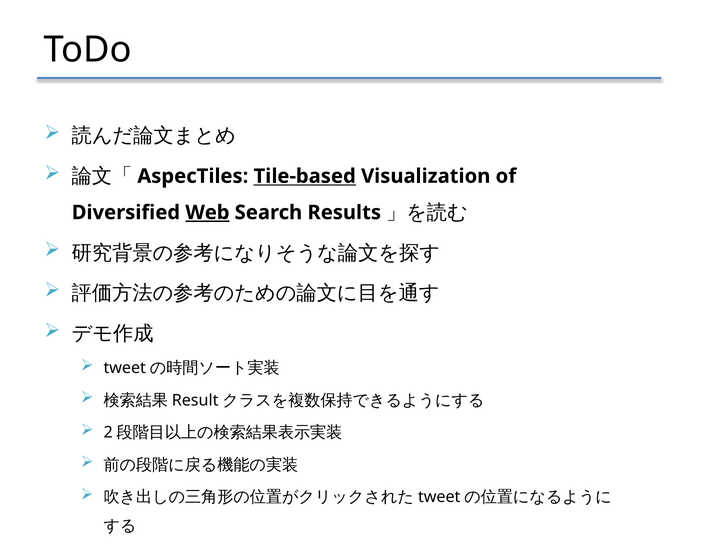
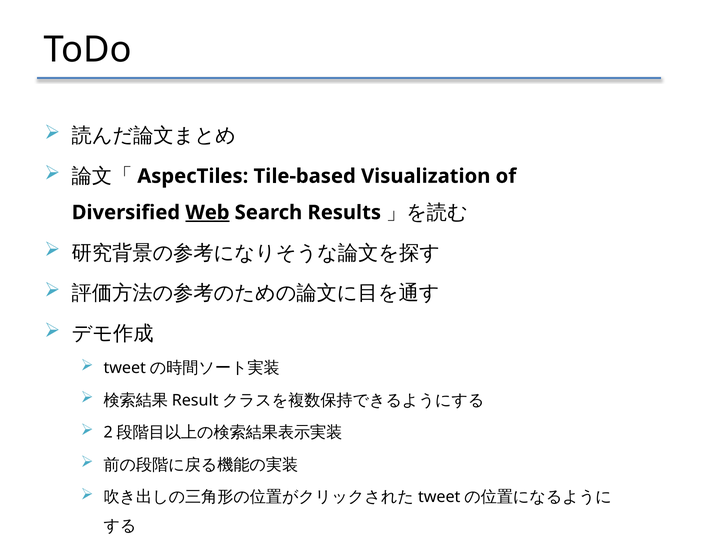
Tile-based underline: present -> none
